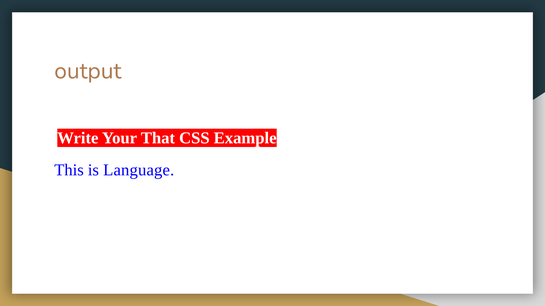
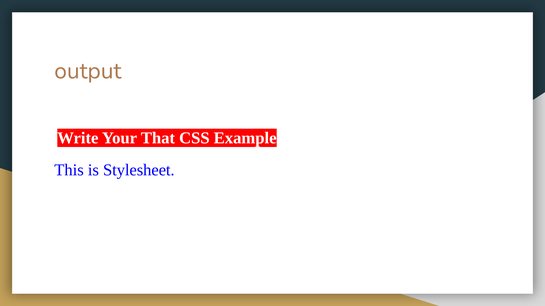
Language: Language -> Stylesheet
